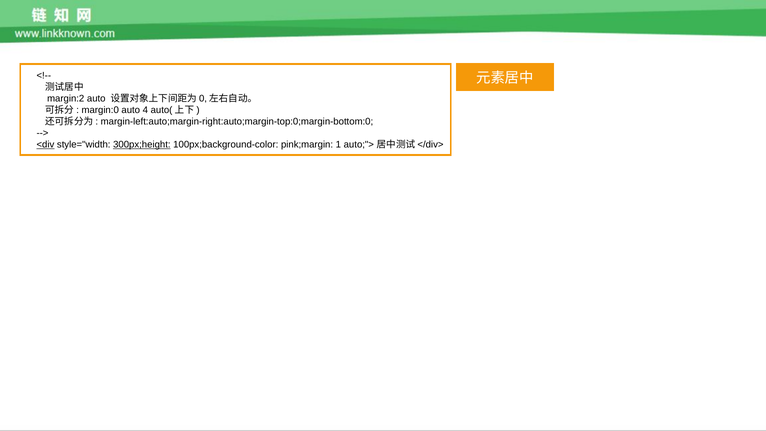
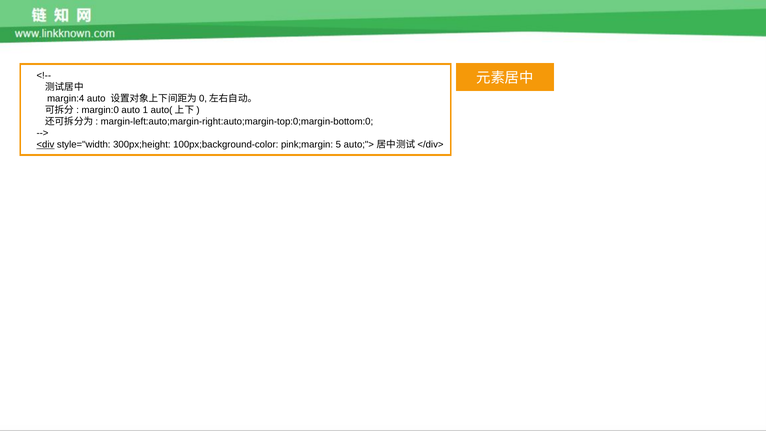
margin:2: margin:2 -> margin:4
4: 4 -> 1
300px;height underline: present -> none
1: 1 -> 5
